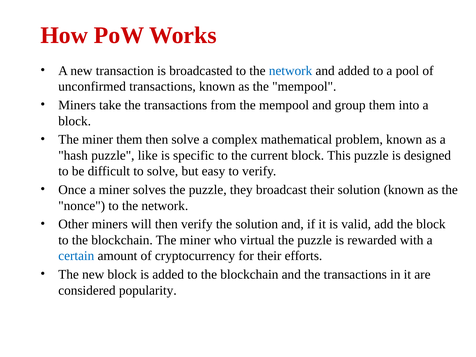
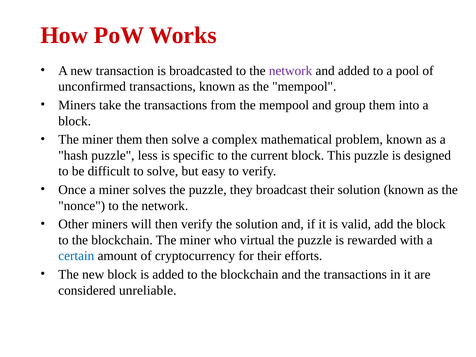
network at (291, 71) colour: blue -> purple
like: like -> less
popularity: popularity -> unreliable
